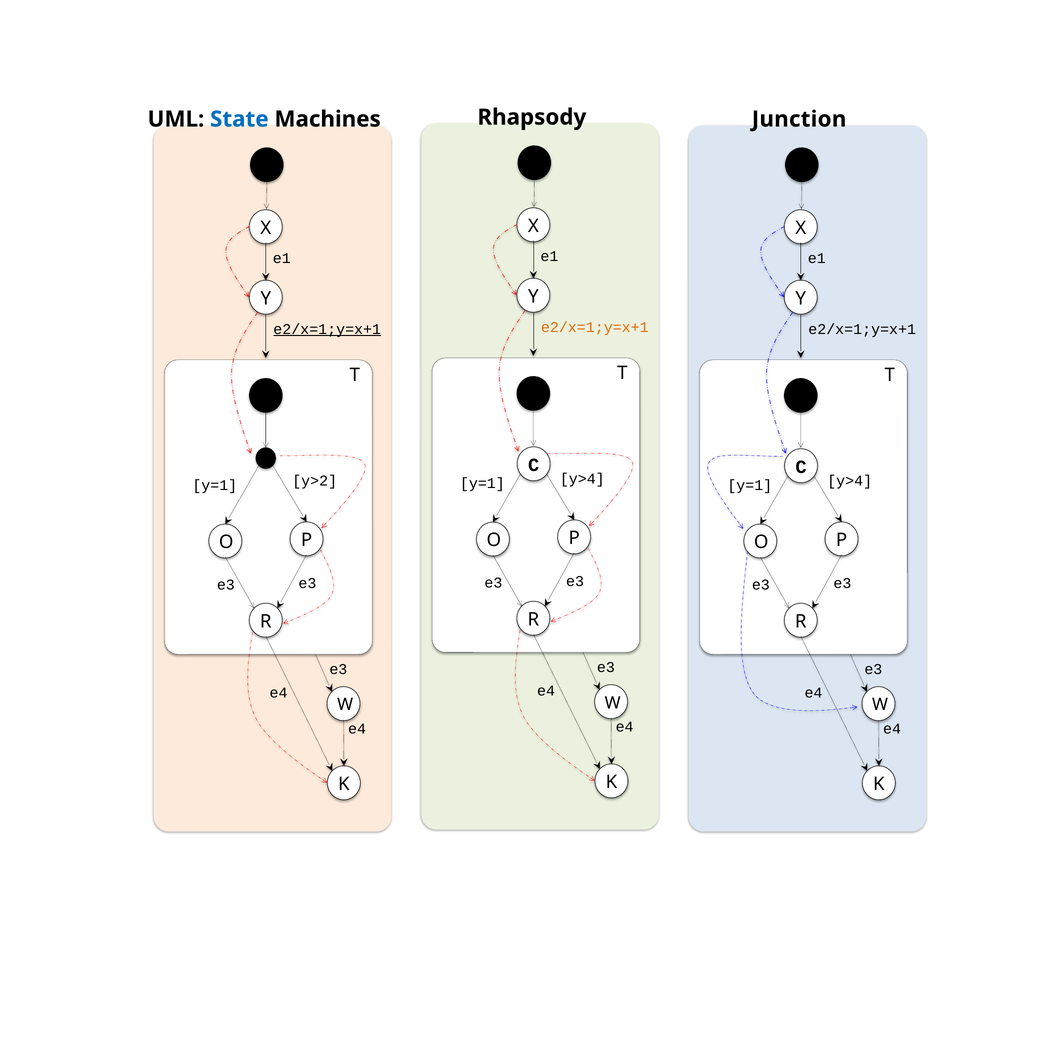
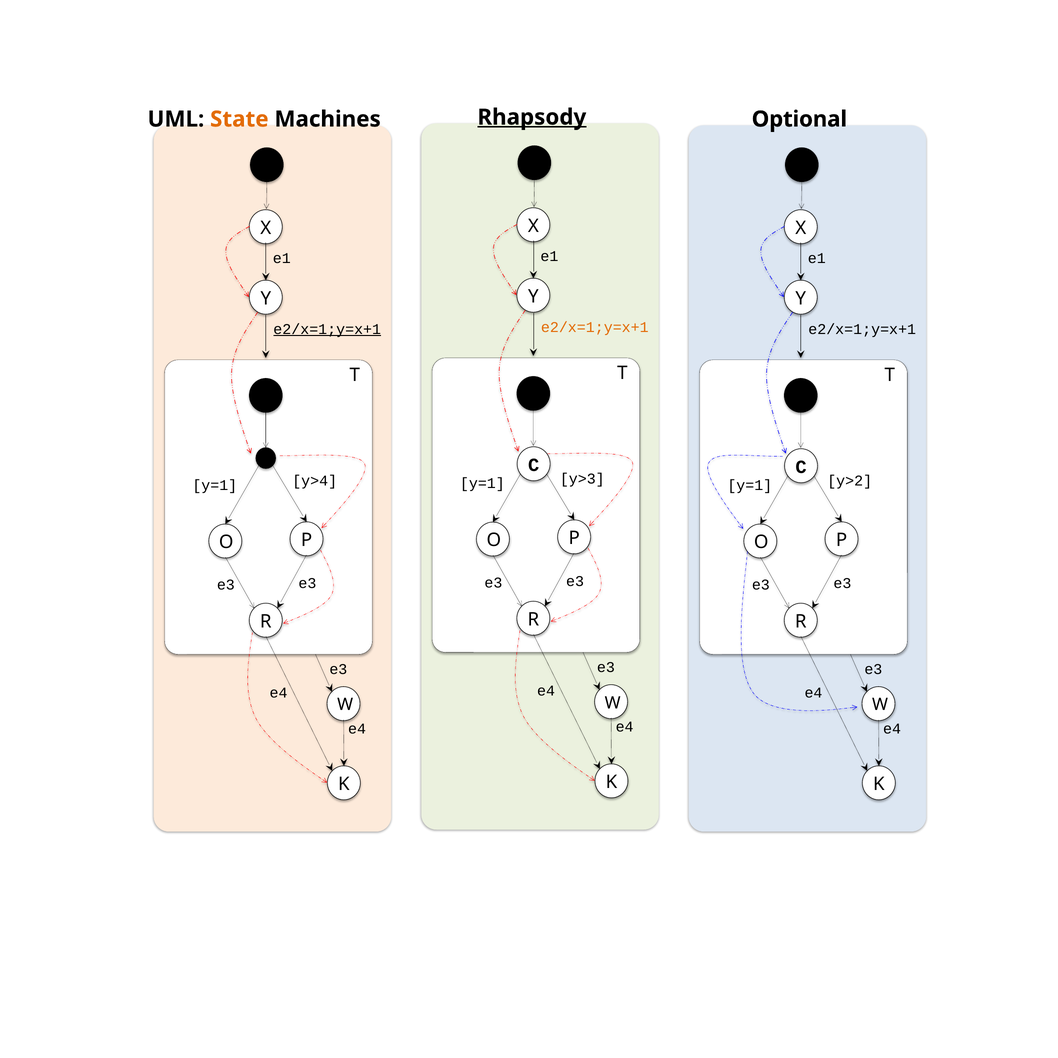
Rhapsody underline: none -> present
State colour: blue -> orange
Junction: Junction -> Optional
y>4 at (582, 479): y>4 -> y>3
y>2: y>2 -> y>4
y>4 at (850, 481): y>4 -> y>2
